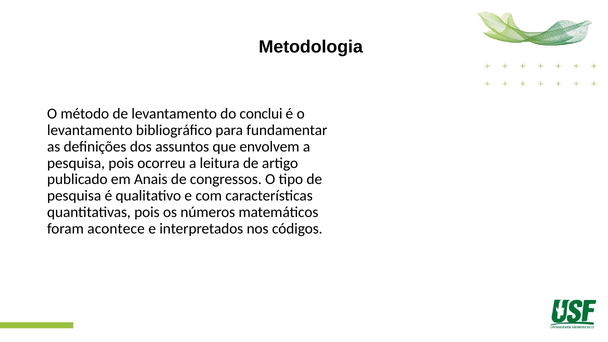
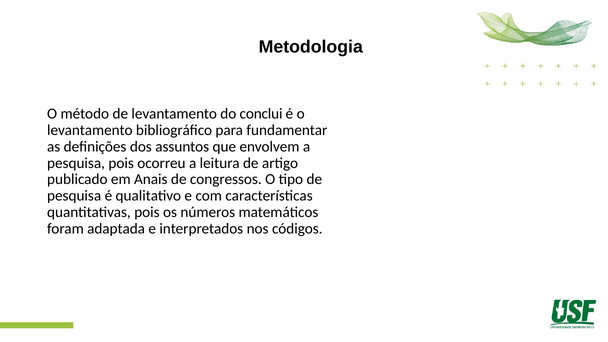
acontece: acontece -> adaptada
